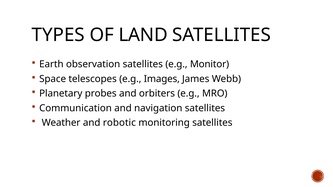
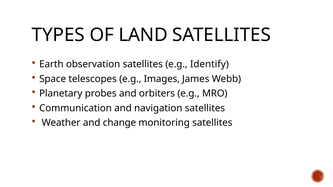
Monitor: Monitor -> Identify
robotic: robotic -> change
